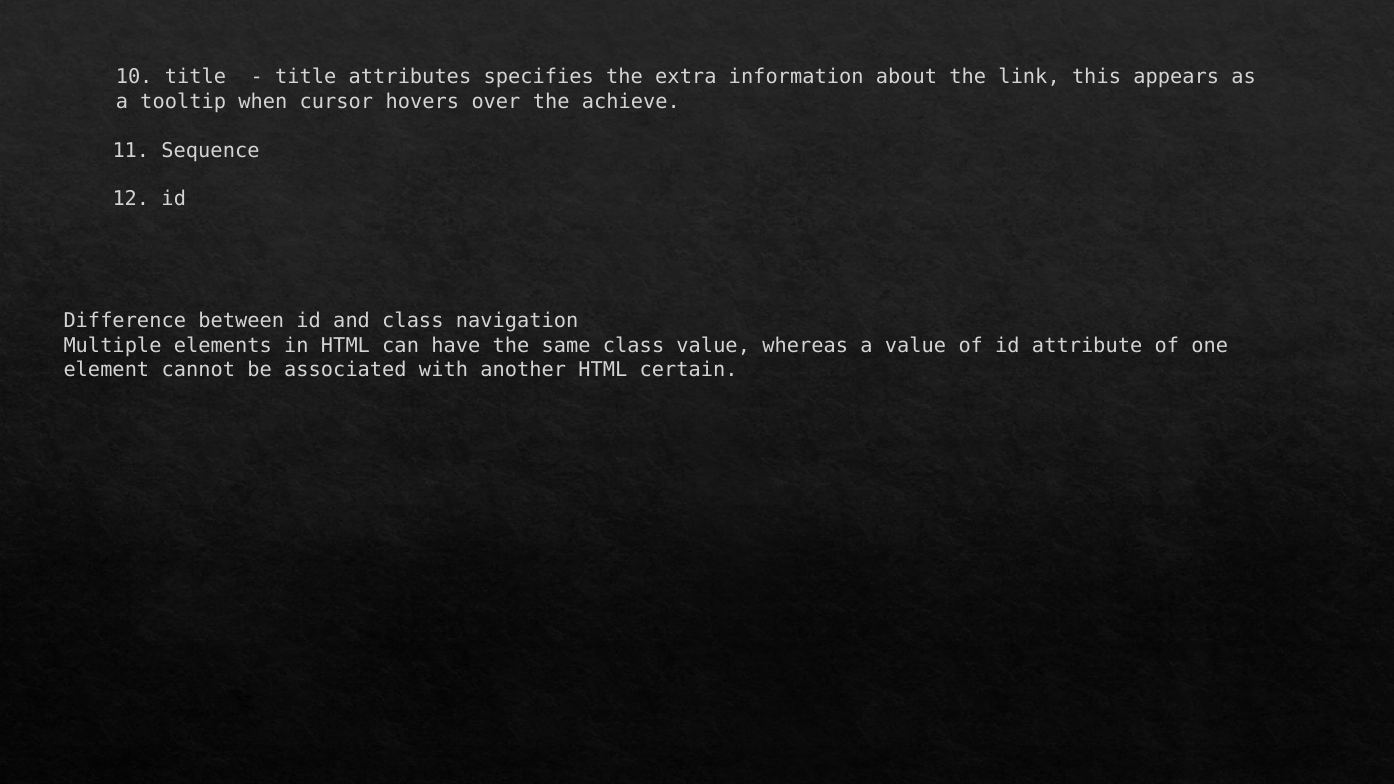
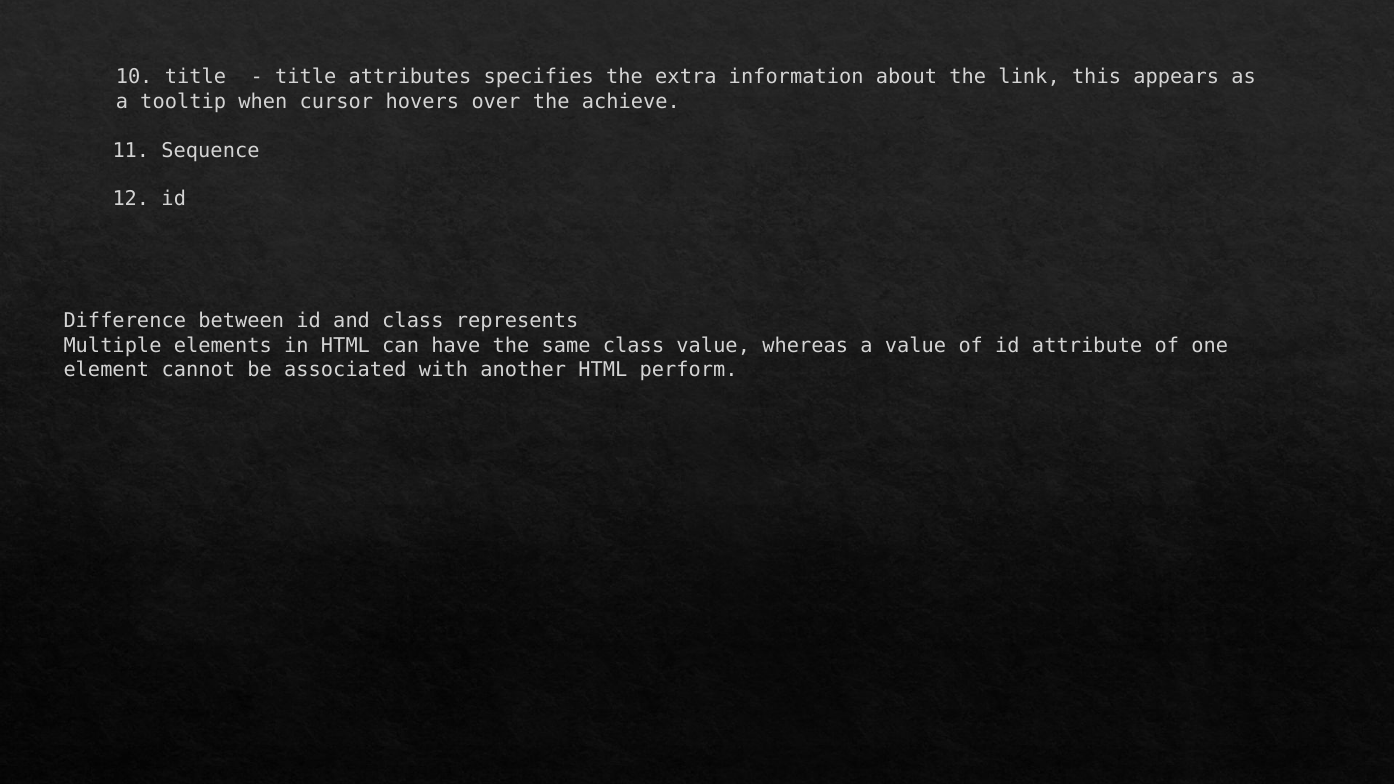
navigation: navigation -> represents
certain: certain -> perform
